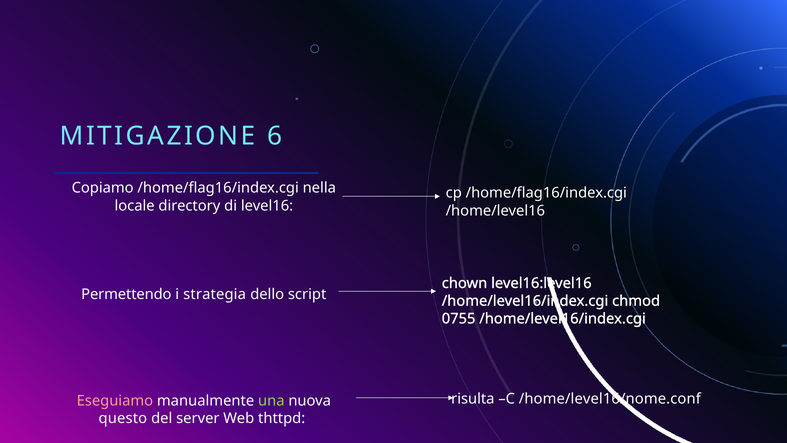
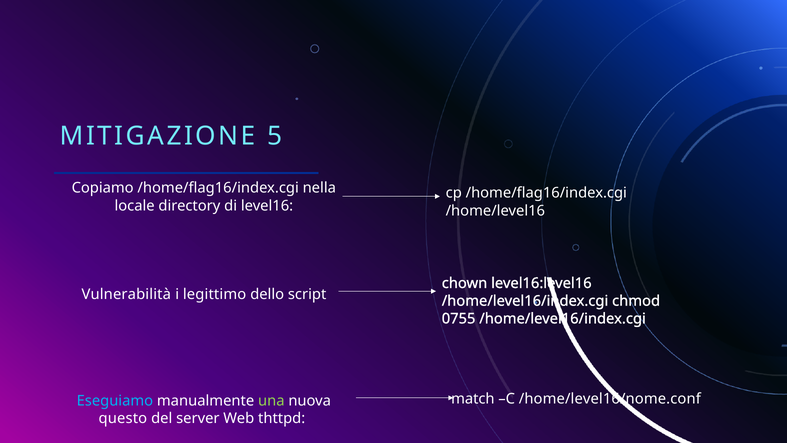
6: 6 -> 5
Permettendo: Permettendo -> Vulnerabilità
strategia: strategia -> legittimo
risulta: risulta -> match
Eseguiamo colour: pink -> light blue
